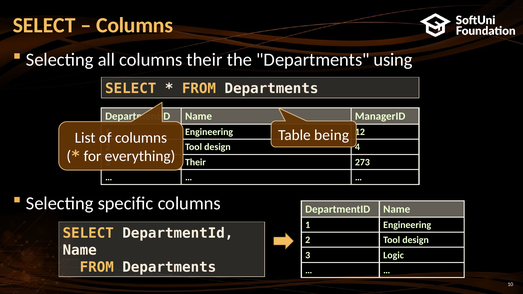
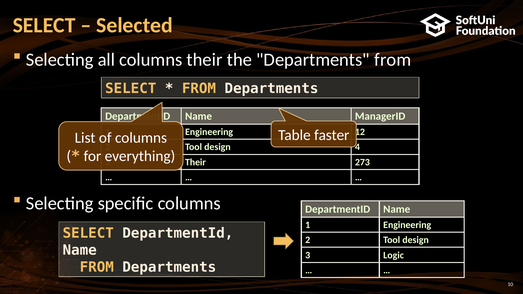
Columns at (135, 25): Columns -> Selected
Departments using: using -> from
being: being -> faster
